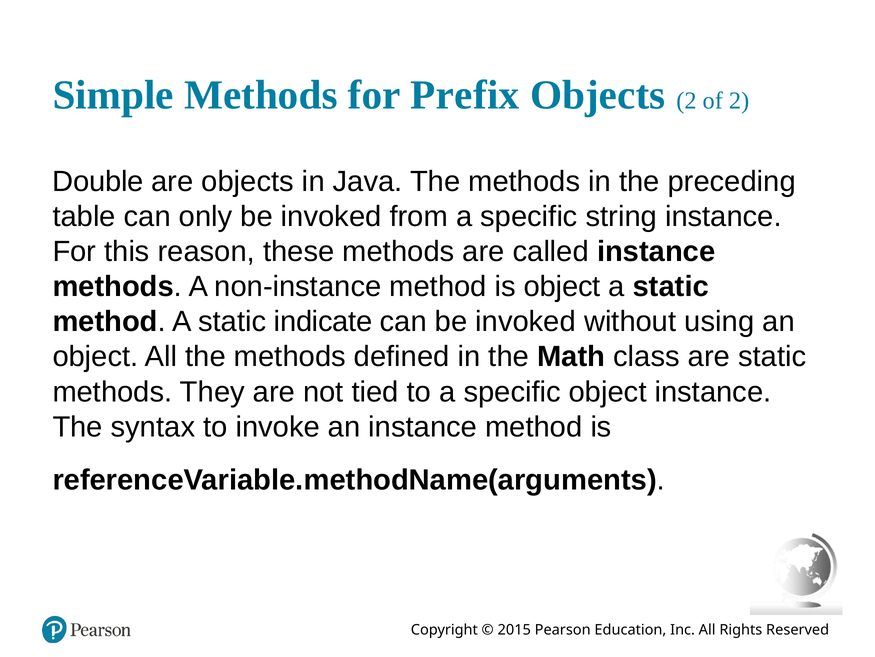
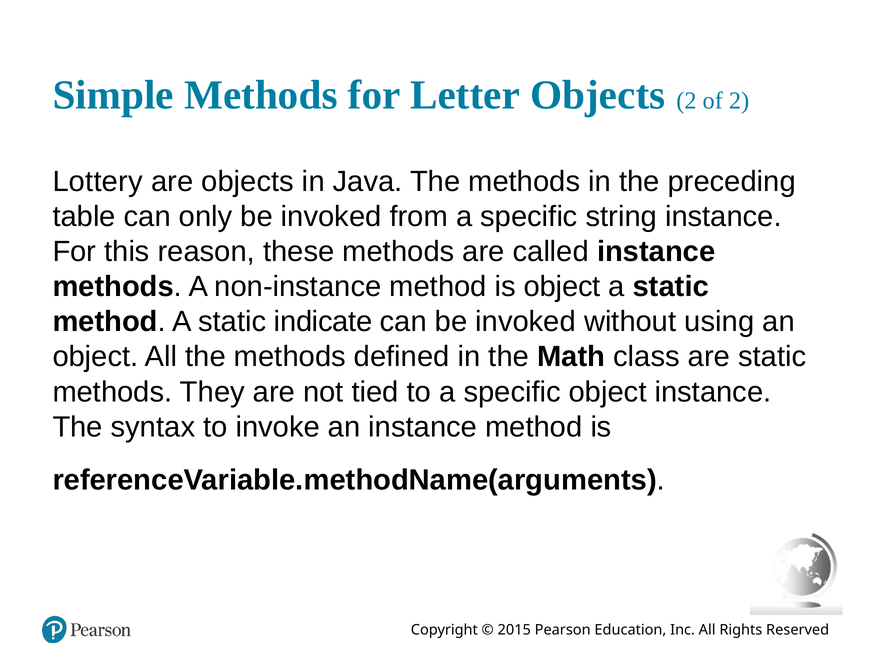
Prefix: Prefix -> Letter
Double: Double -> Lottery
